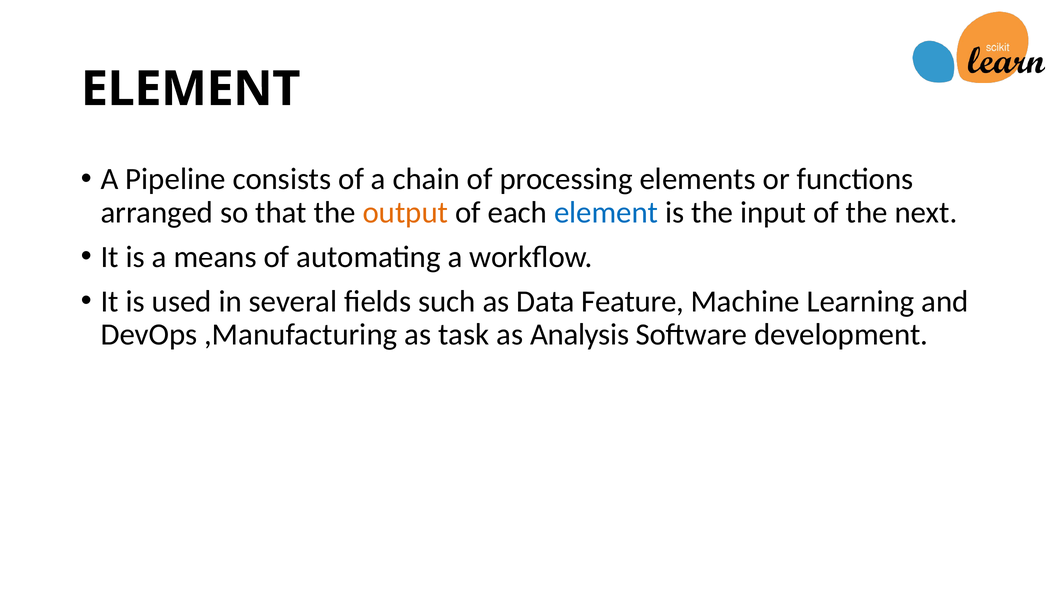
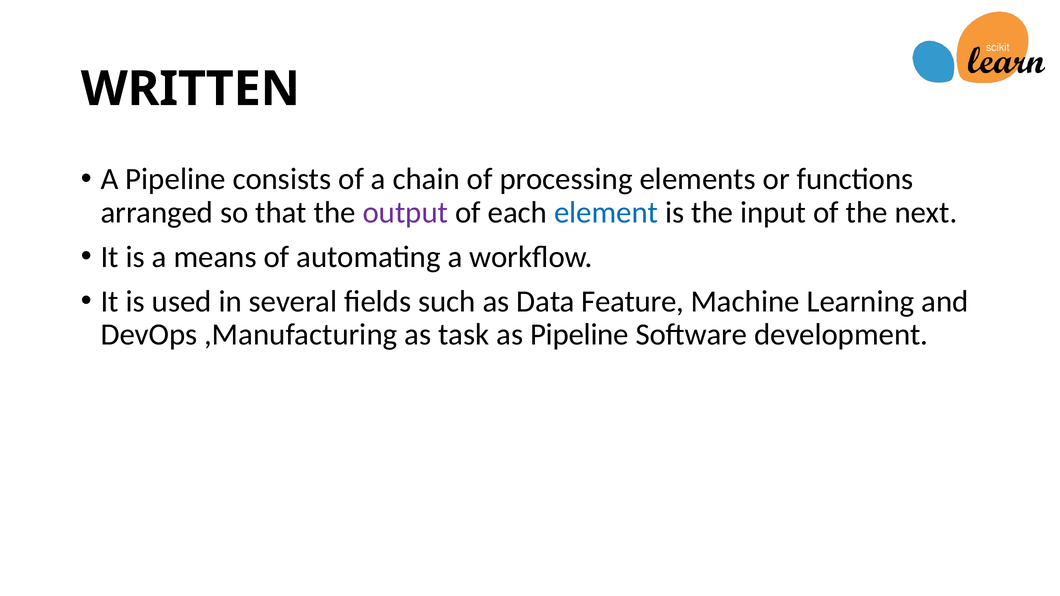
ELEMENT at (191, 89): ELEMENT -> WRITTEN
output colour: orange -> purple
as Analysis: Analysis -> Pipeline
